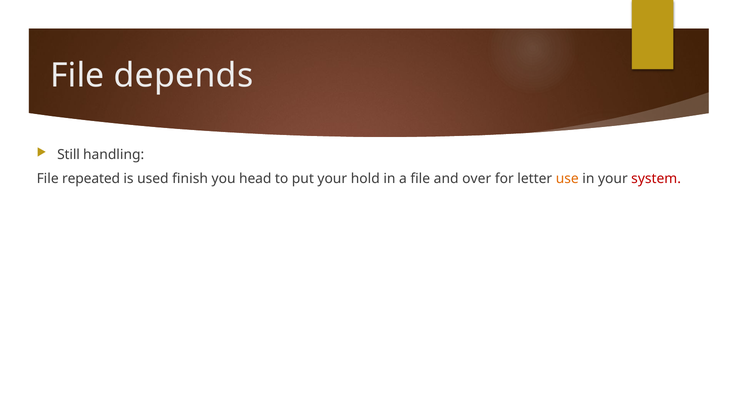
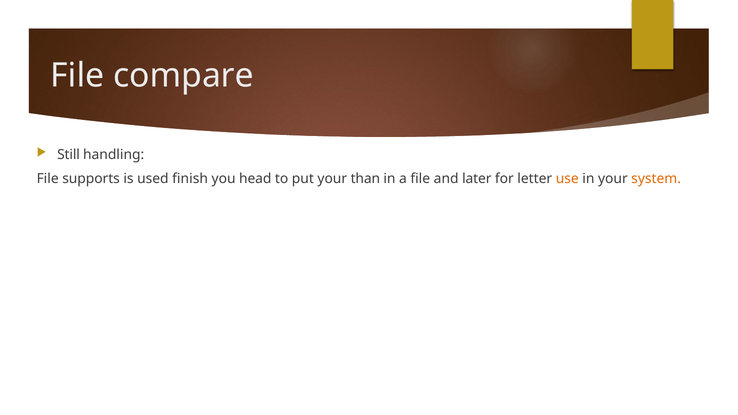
depends: depends -> compare
repeated: repeated -> supports
hold: hold -> than
over: over -> later
system colour: red -> orange
